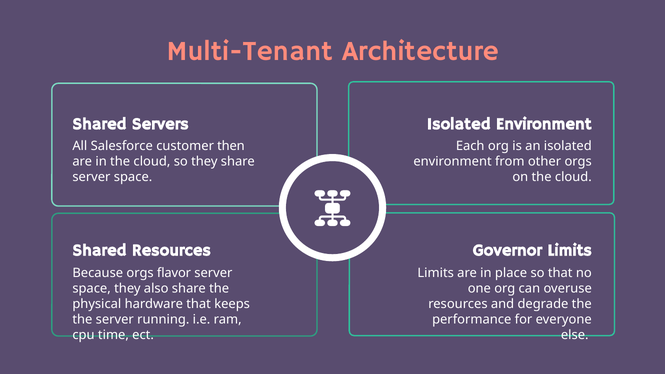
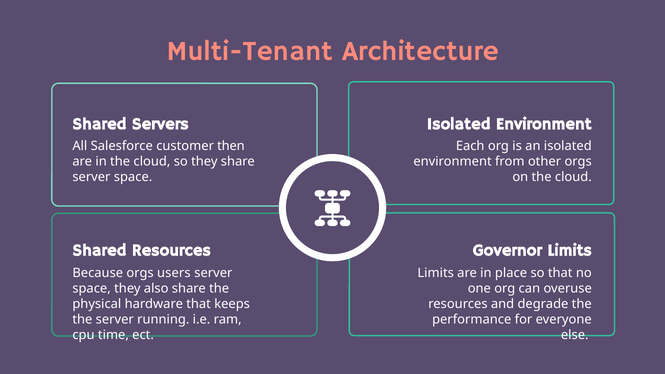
flavor: flavor -> users
